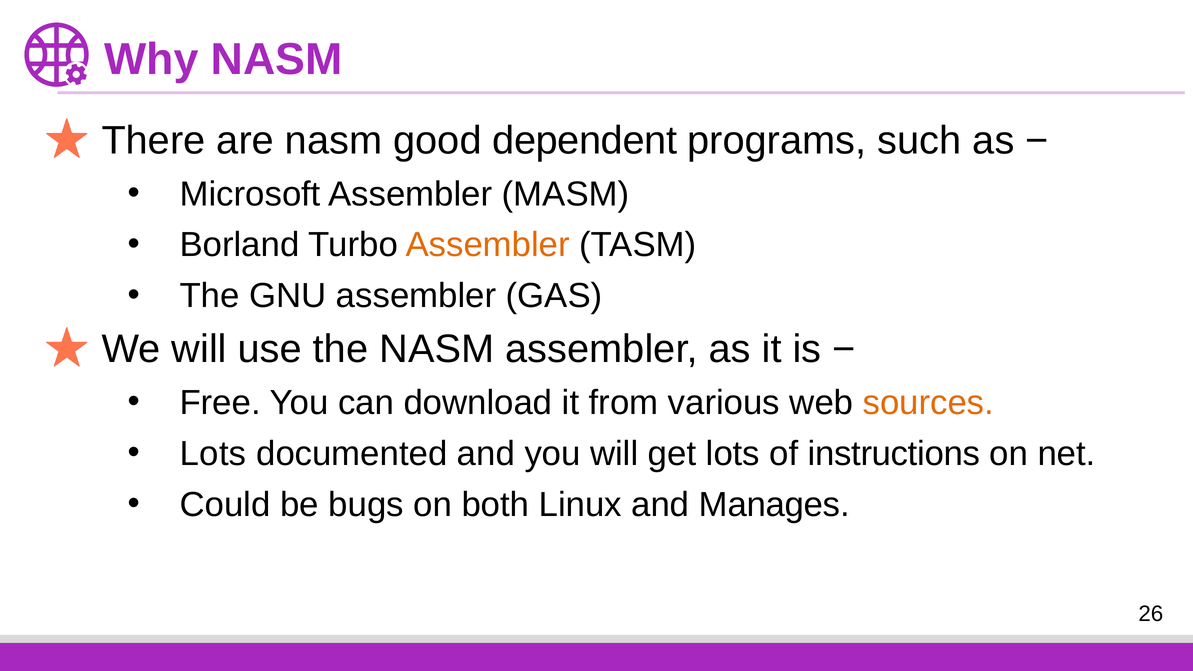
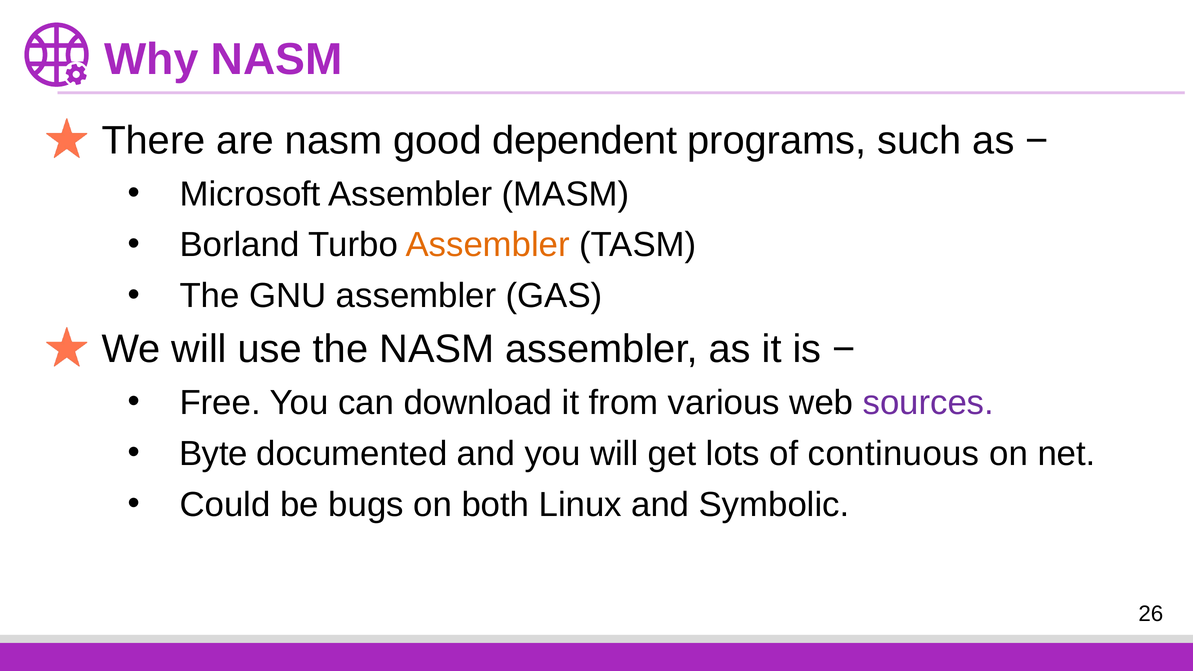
sources colour: orange -> purple
Lots at (213, 454): Lots -> Byte
instructions: instructions -> continuous
Manages: Manages -> Symbolic
